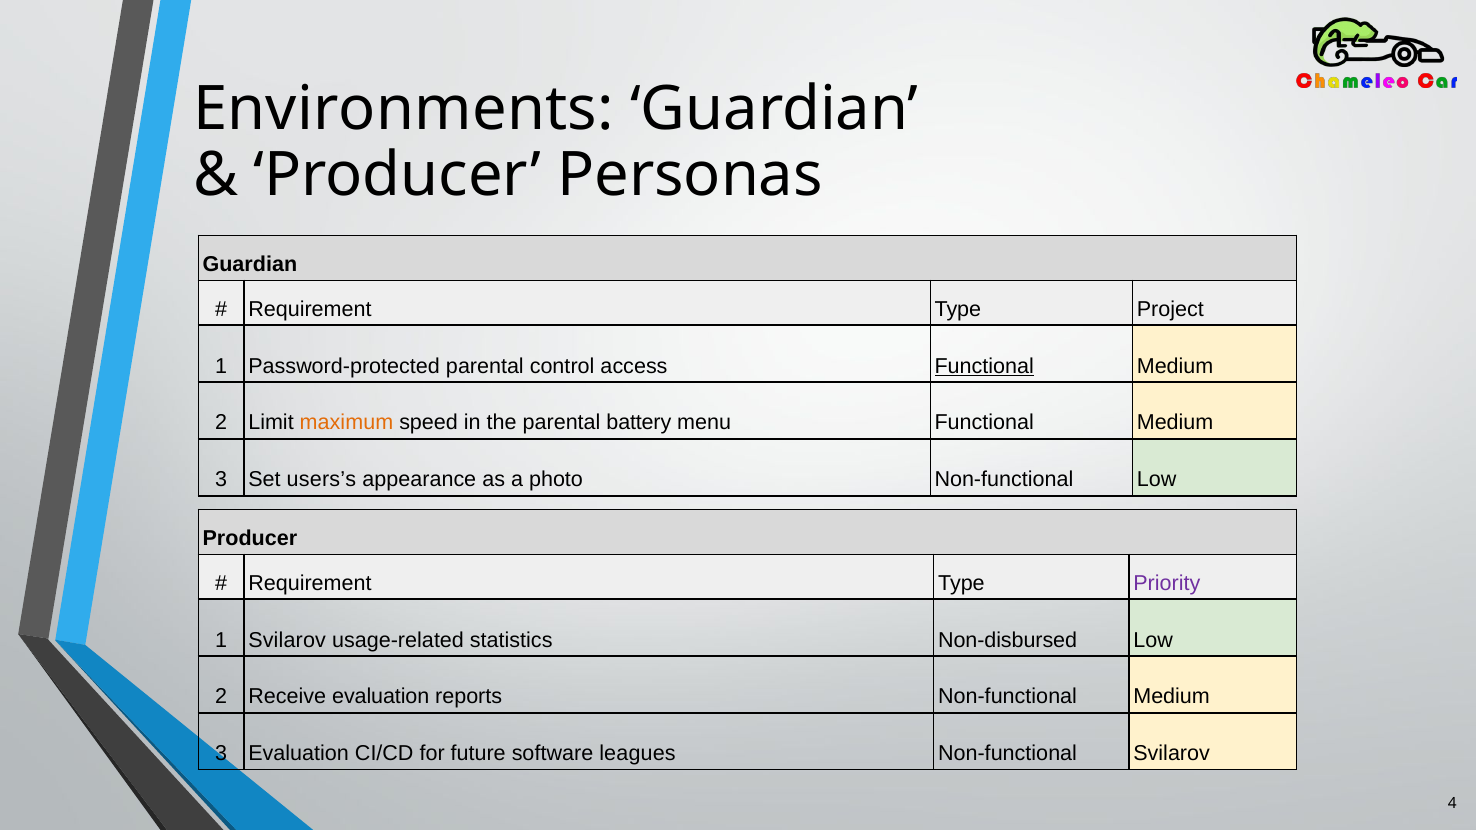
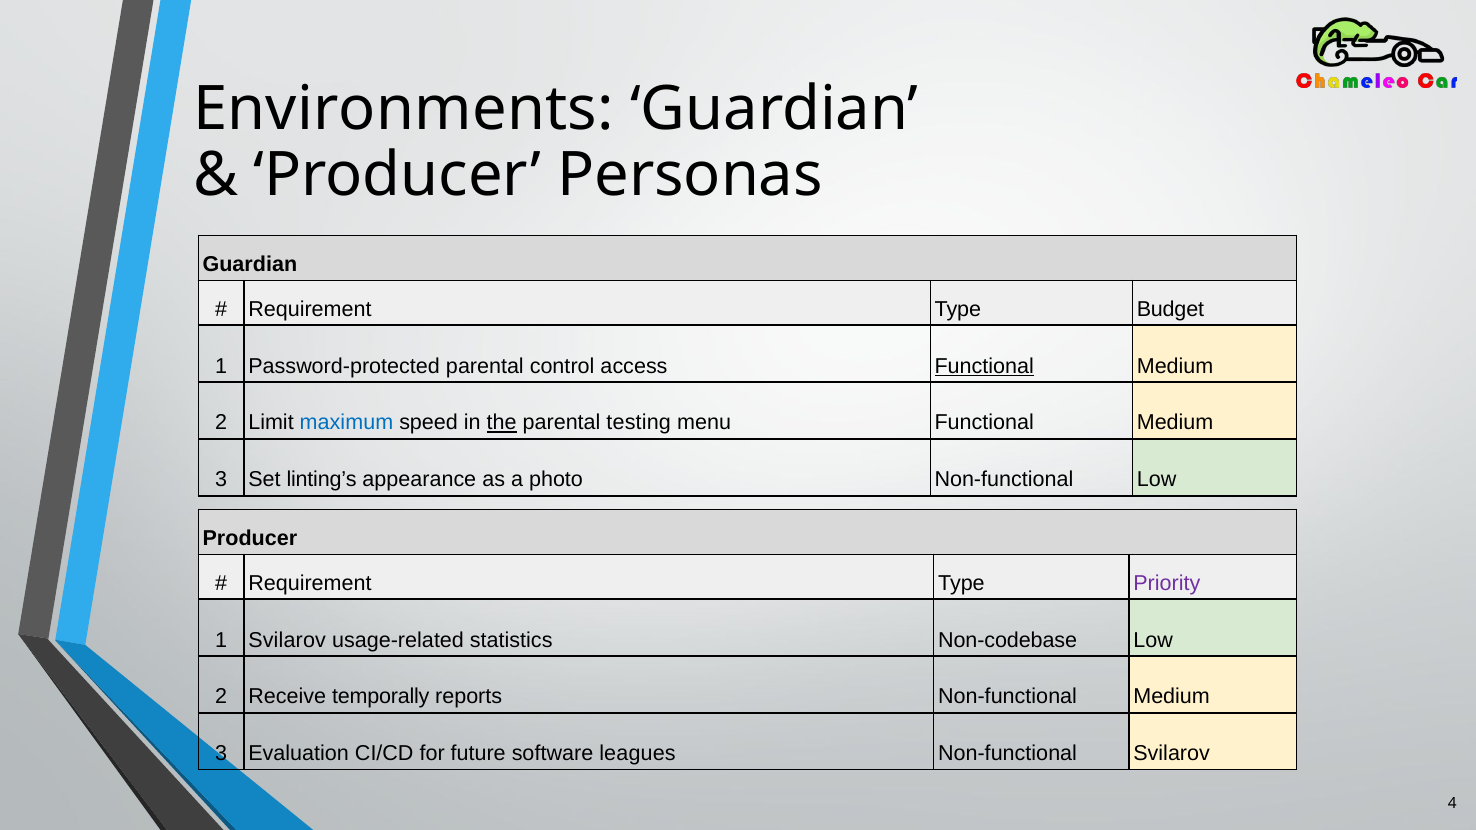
Project: Project -> Budget
maximum colour: orange -> blue
the underline: none -> present
battery: battery -> testing
users’s: users’s -> linting’s
Non-disbursed: Non-disbursed -> Non-codebase
Receive evaluation: evaluation -> temporally
